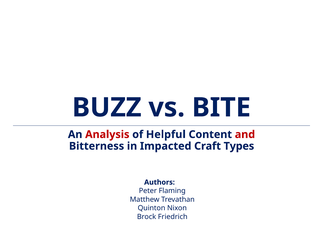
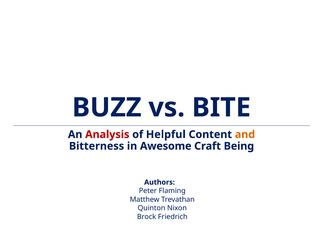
and colour: red -> orange
Impacted: Impacted -> Awesome
Types: Types -> Being
